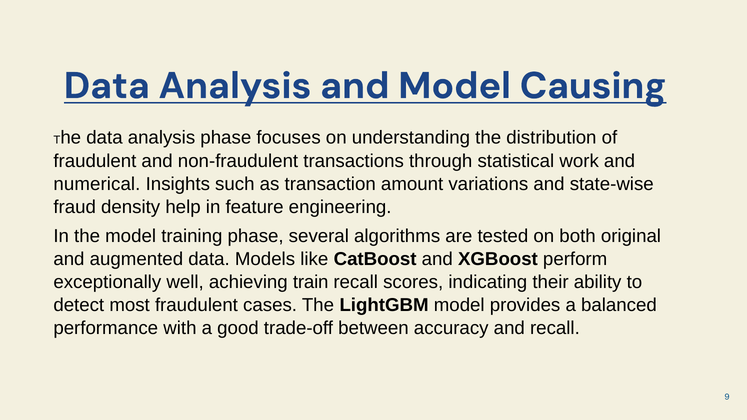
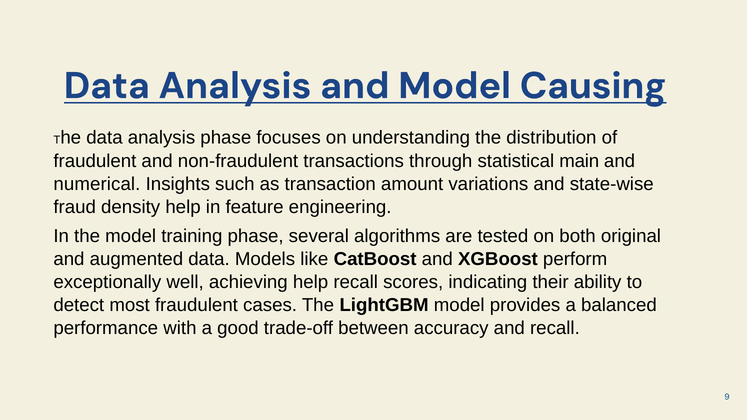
work: work -> main
achieving train: train -> help
